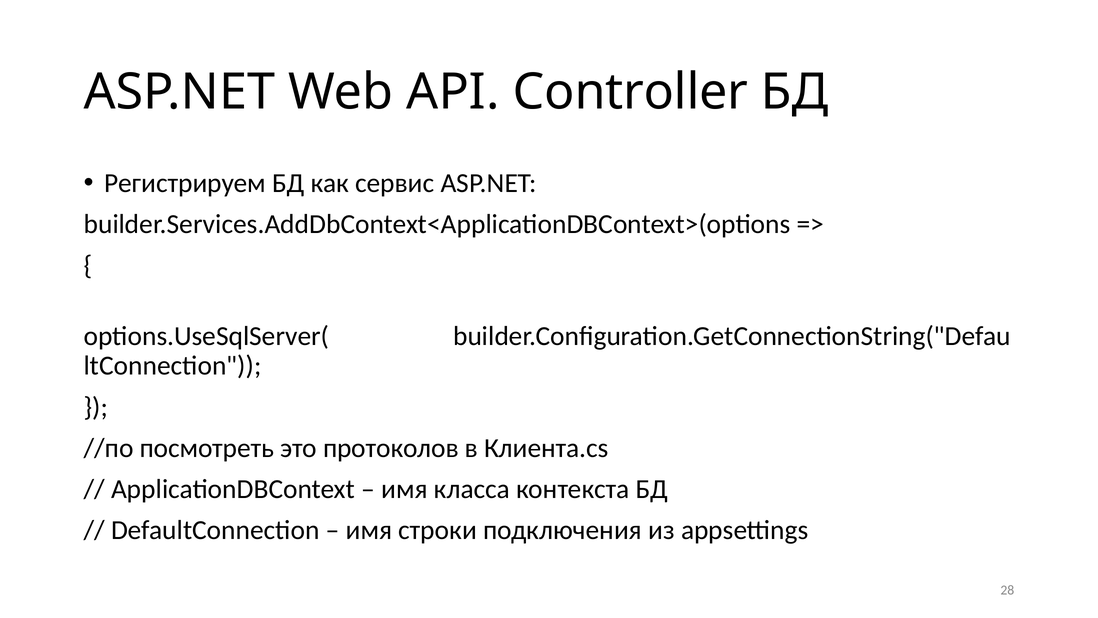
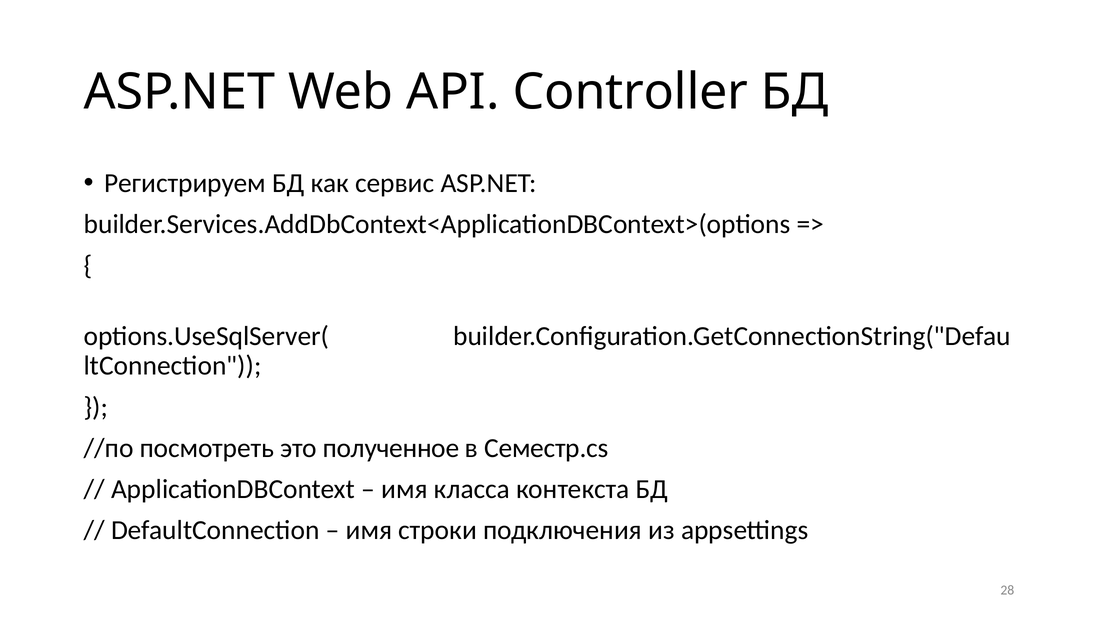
протоколов: протоколов -> полученное
Клиента.cs: Клиента.cs -> Семестр.cs
